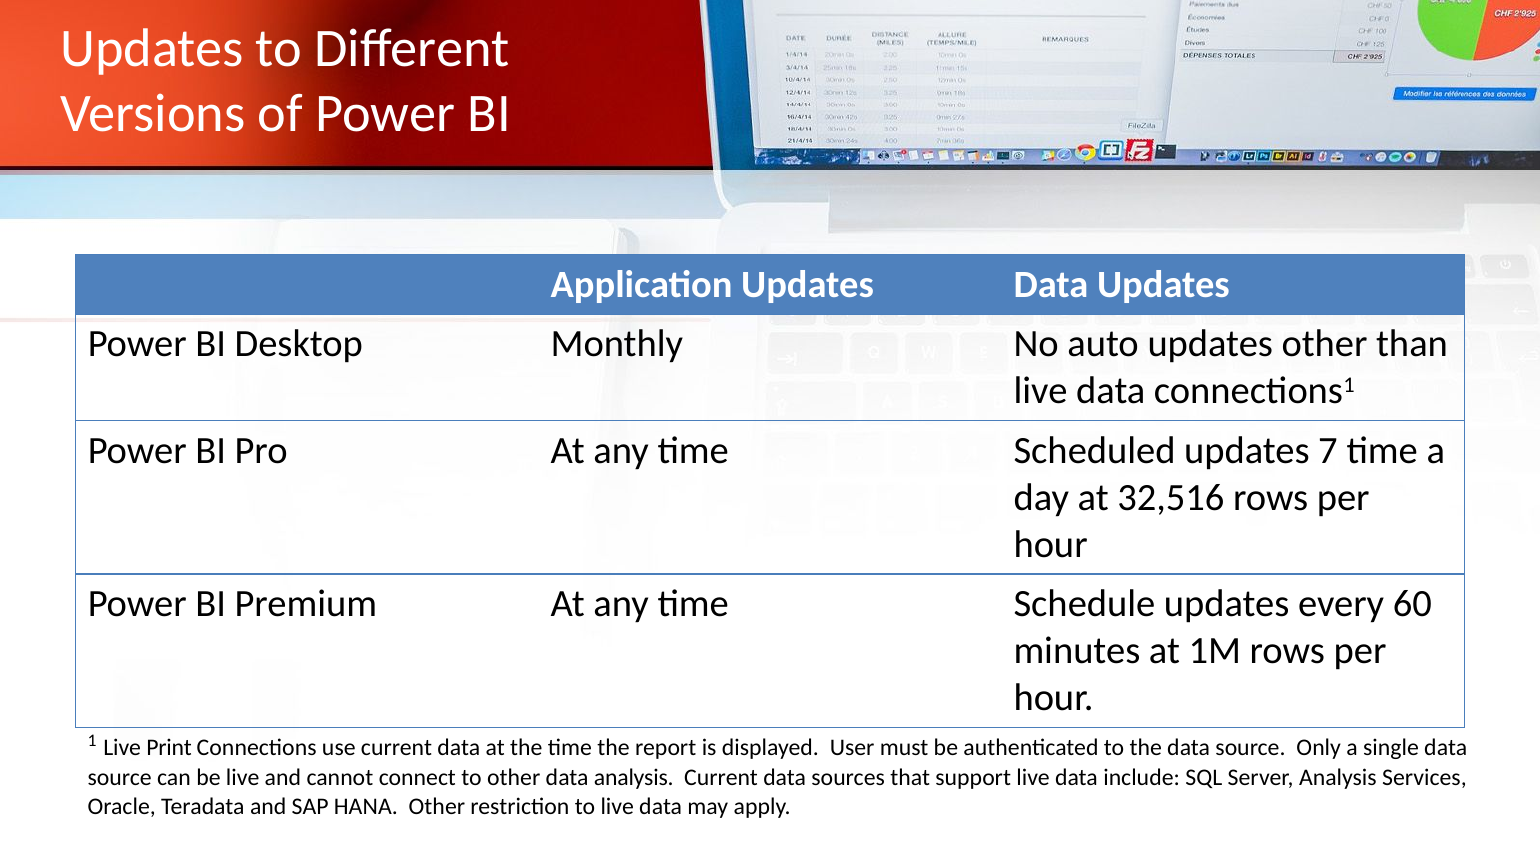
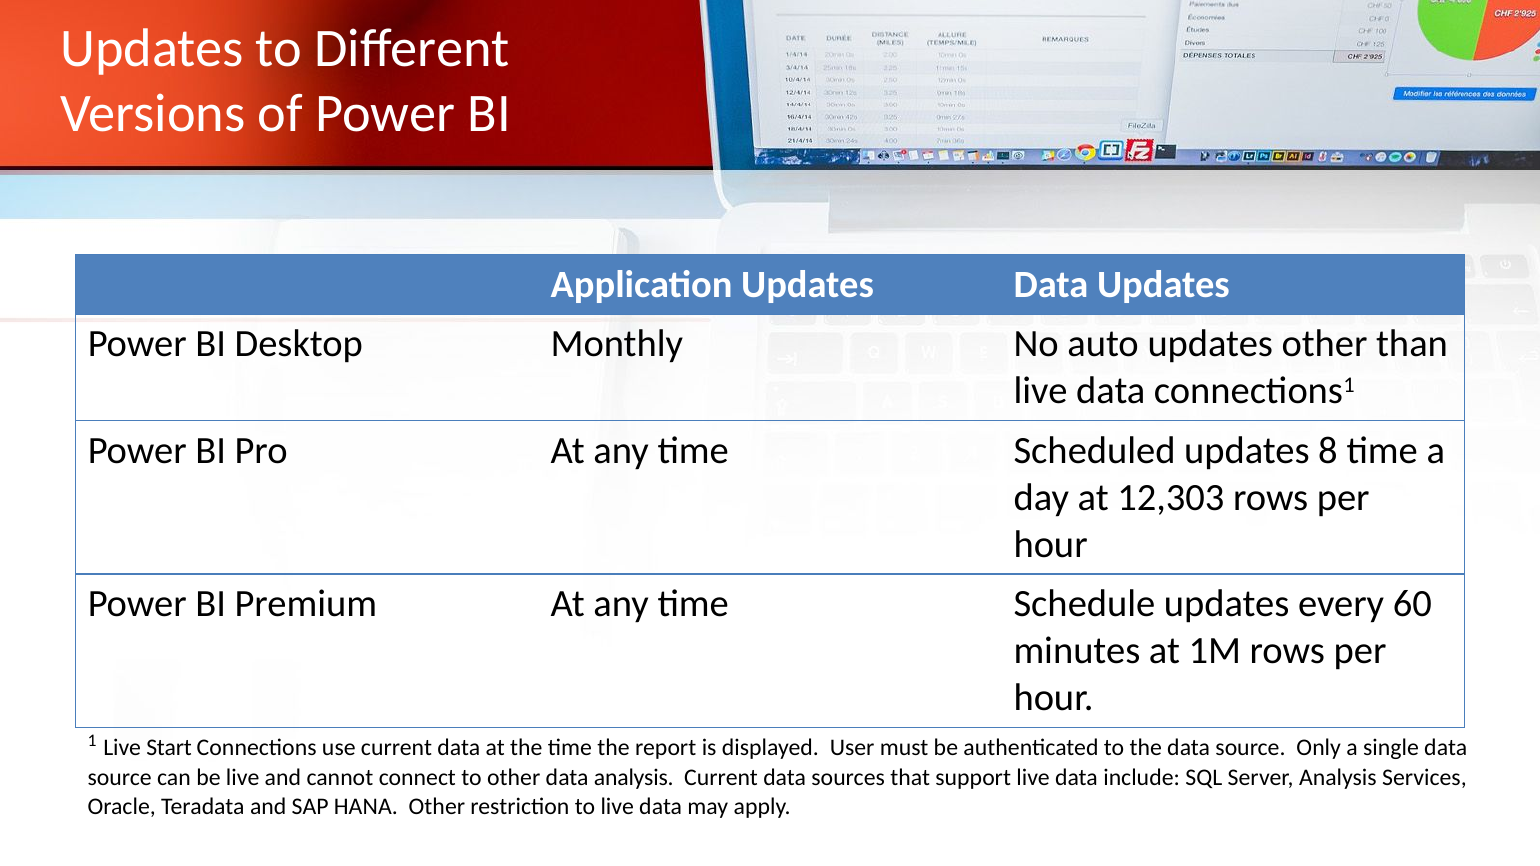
7: 7 -> 8
32,516: 32,516 -> 12,303
Print: Print -> Start
